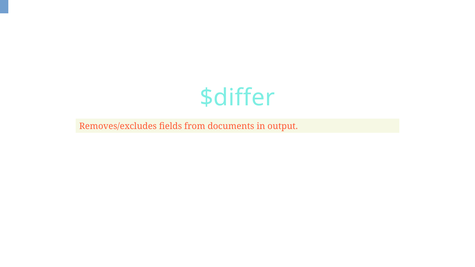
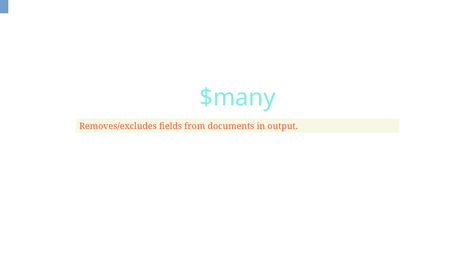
$differ: $differ -> $many
